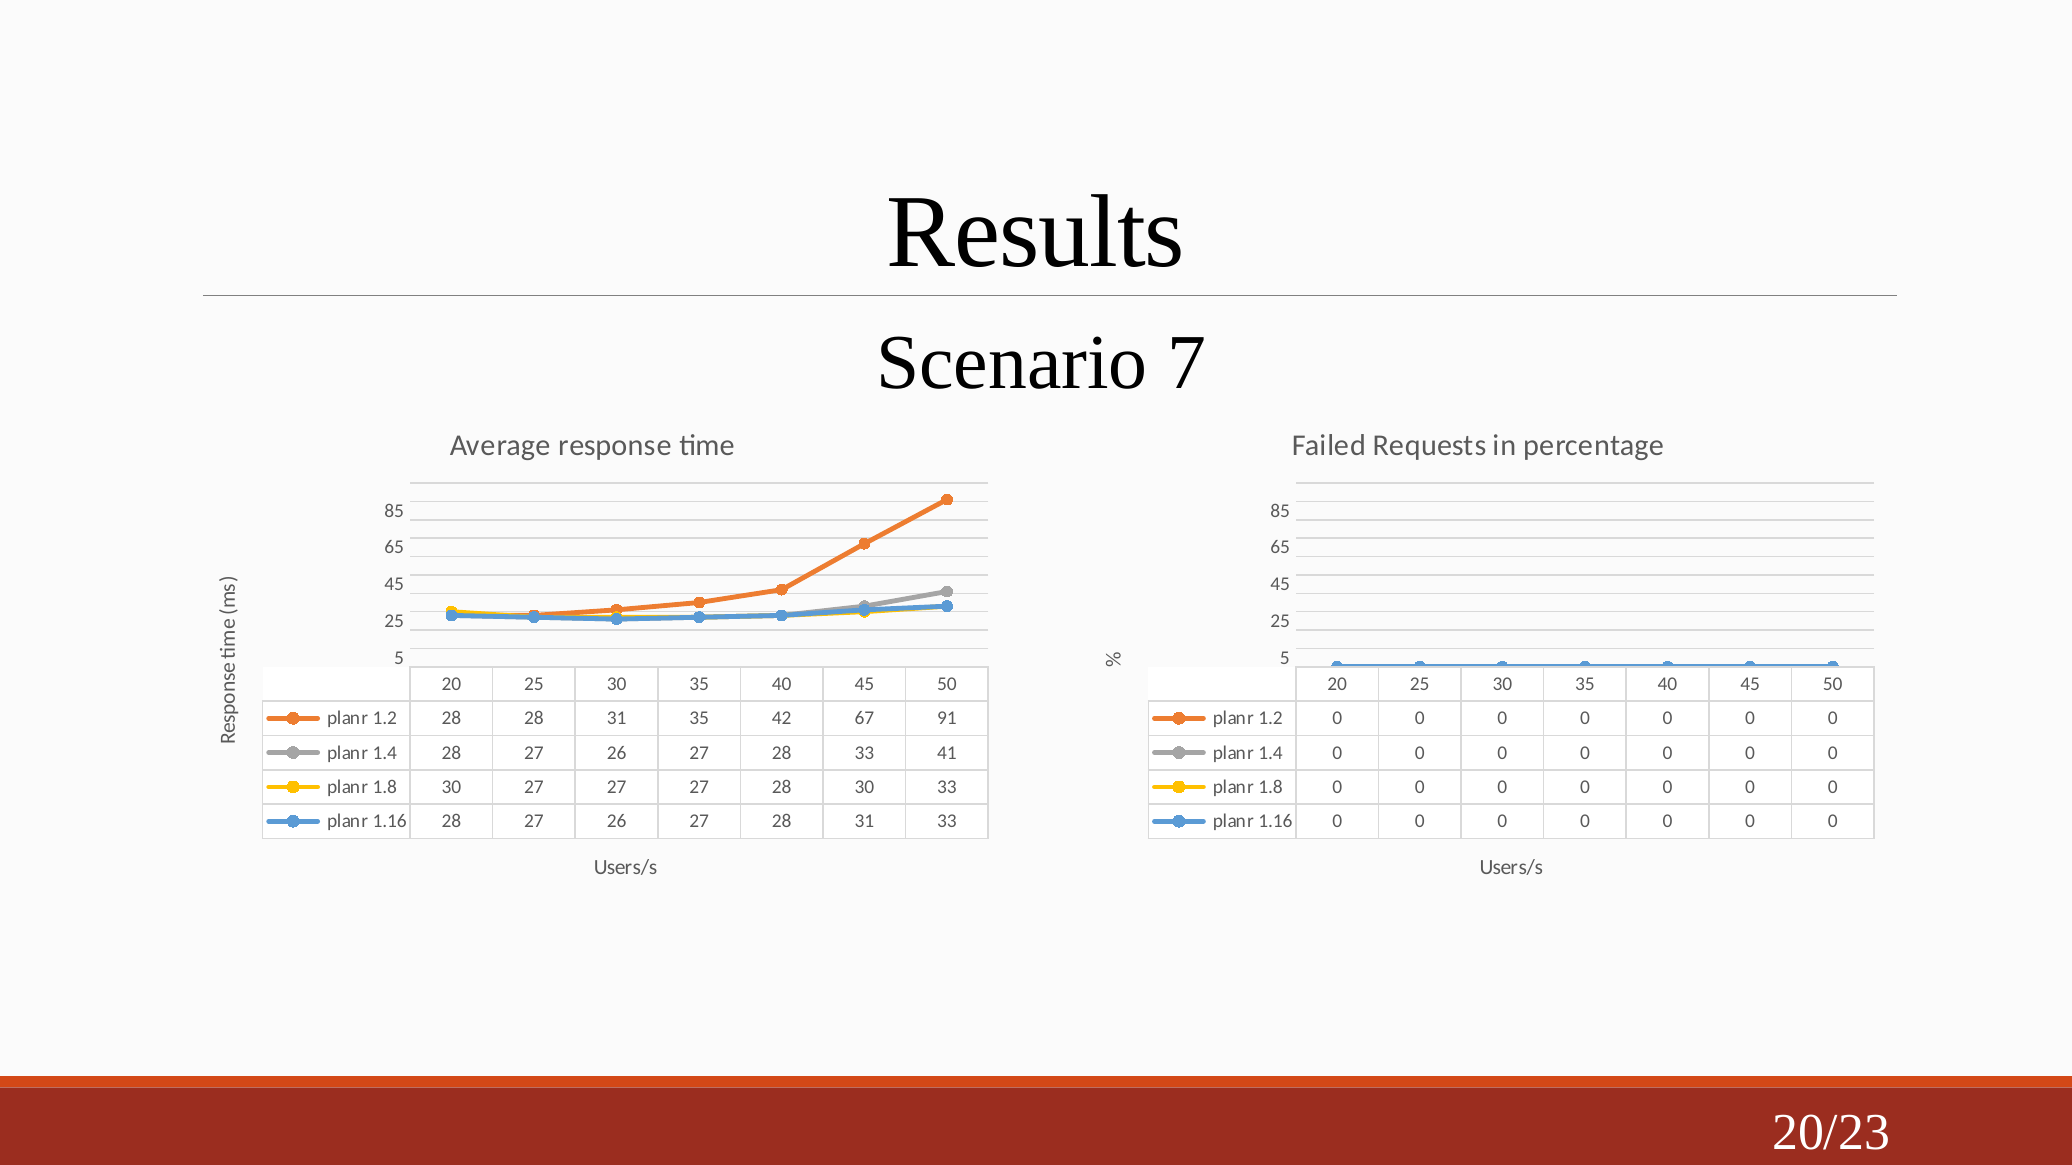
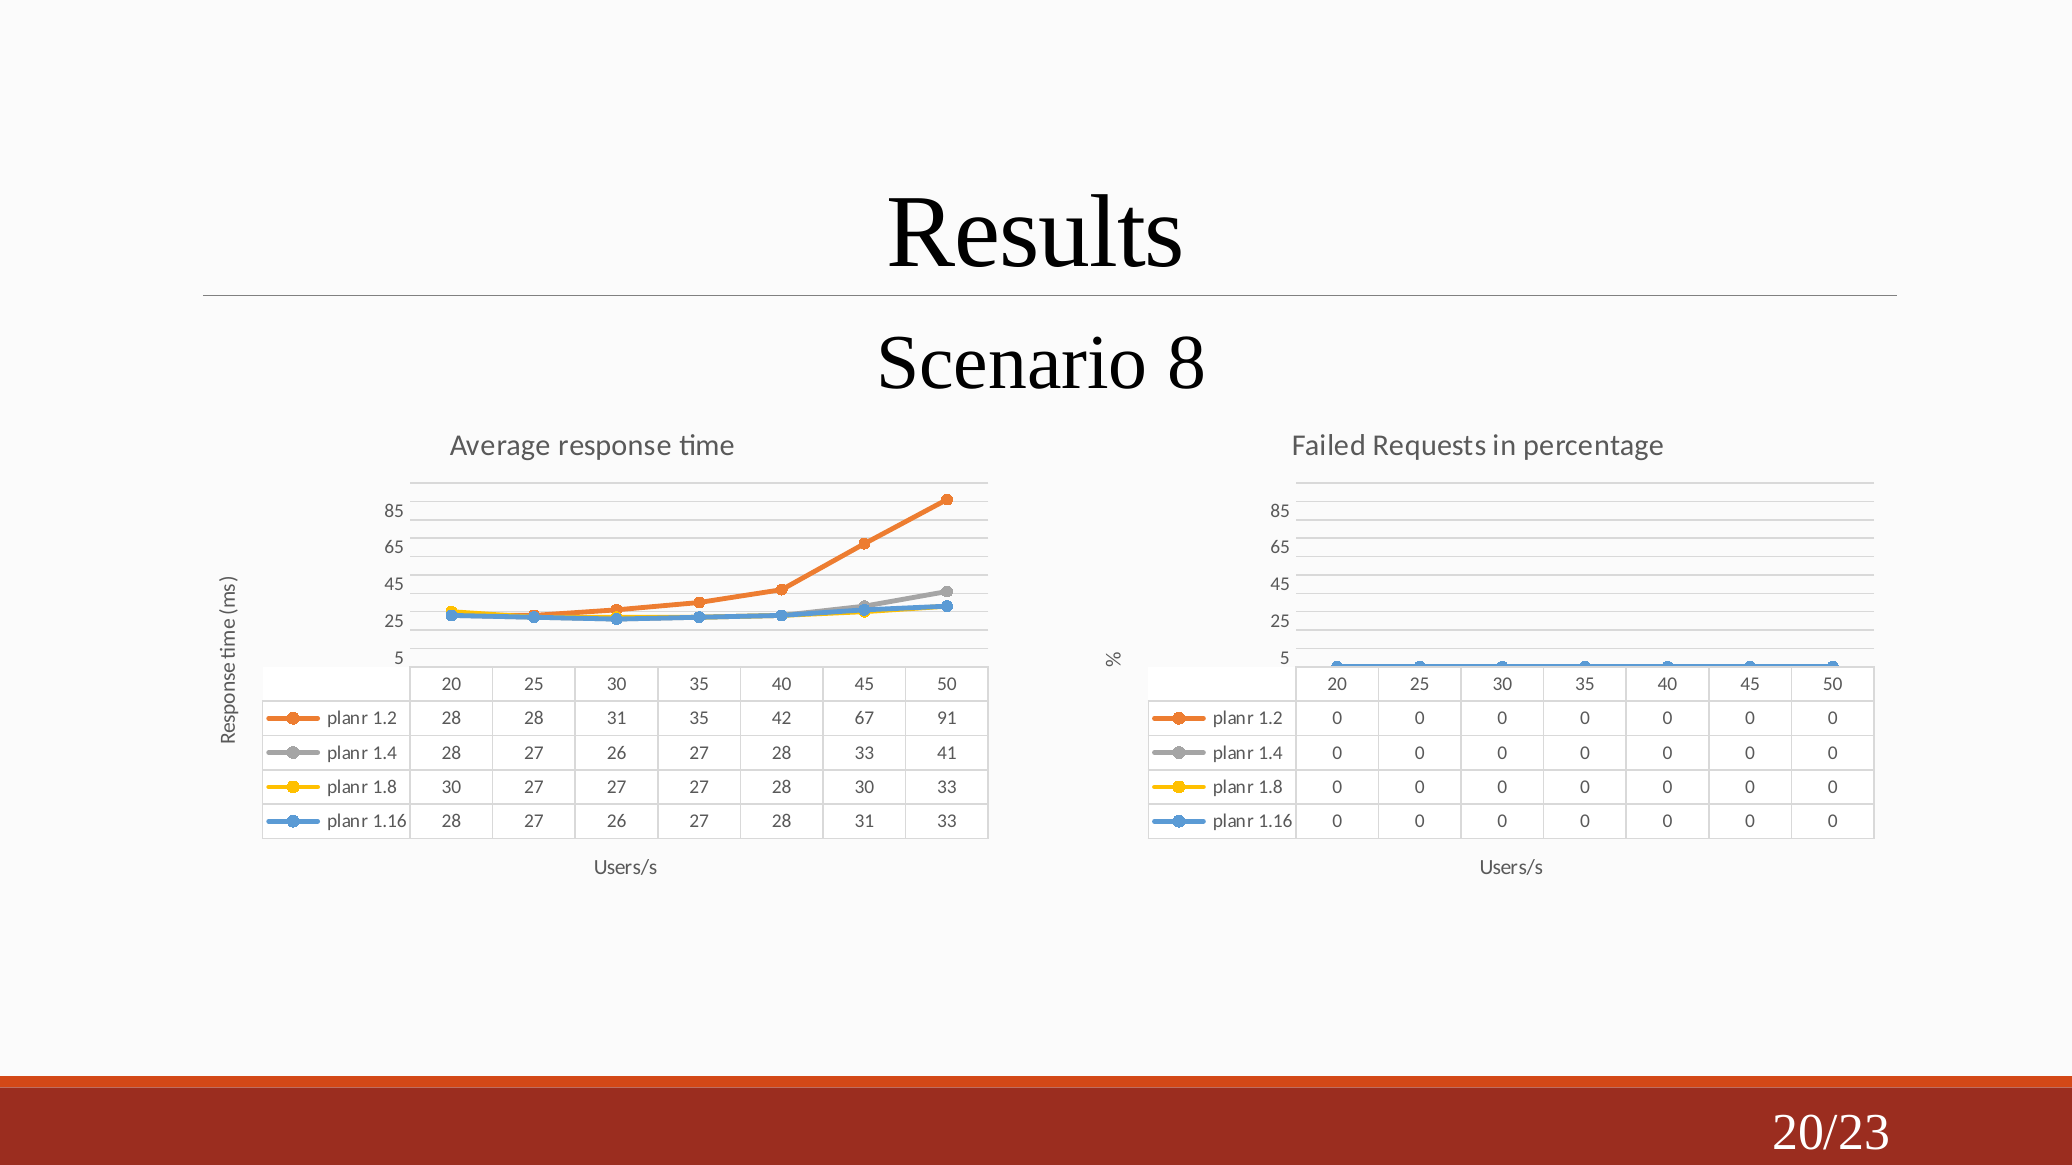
7: 7 -> 8
